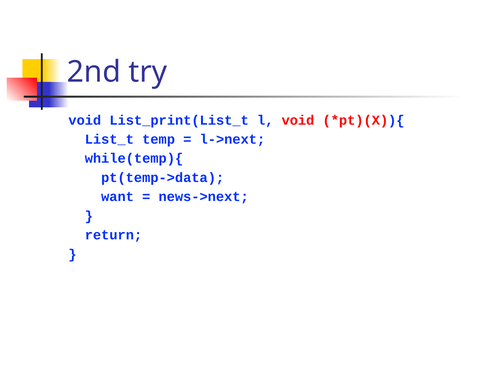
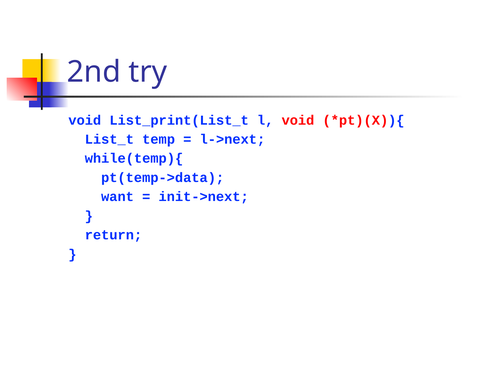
news->next: news->next -> init->next
